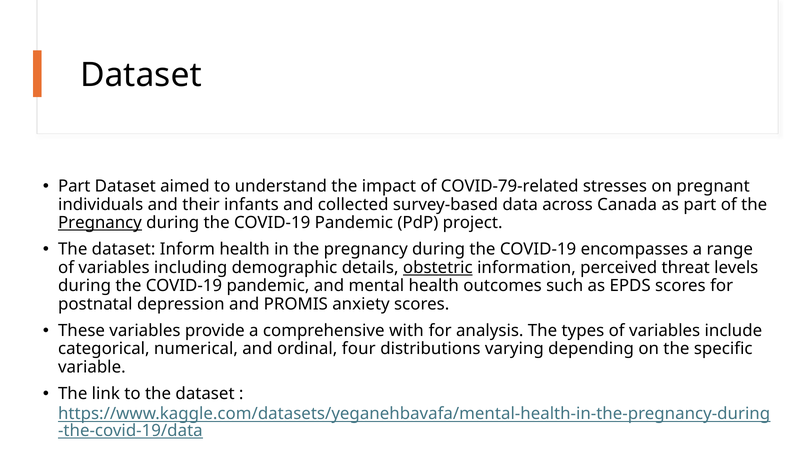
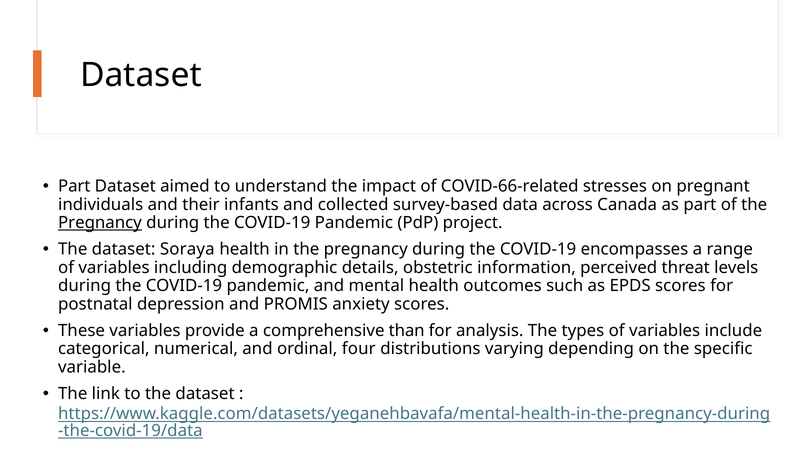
COVID-79-related: COVID-79-related -> COVID-66-related
Inform: Inform -> Soraya
obstetric underline: present -> none
with: with -> than
